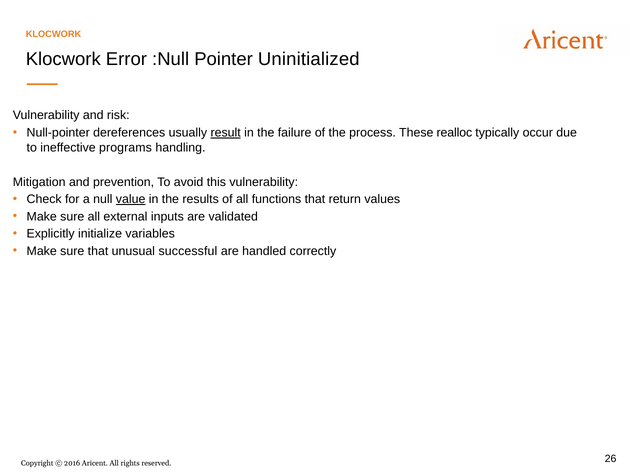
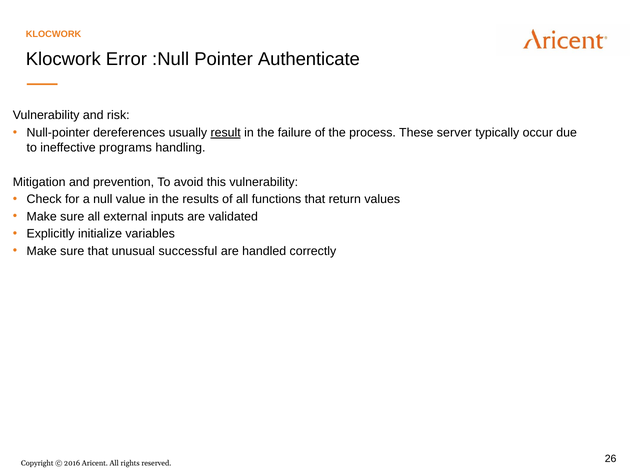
Uninitialized: Uninitialized -> Authenticate
realloc: realloc -> server
value underline: present -> none
